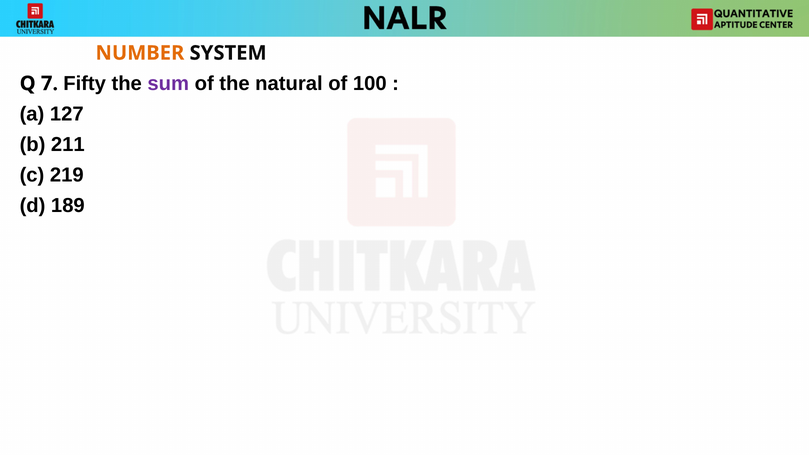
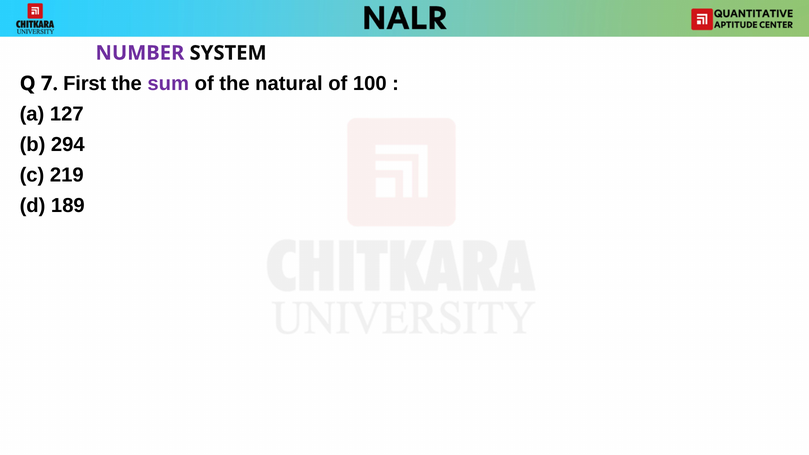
NUMBER colour: orange -> purple
Fifty: Fifty -> First
211: 211 -> 294
